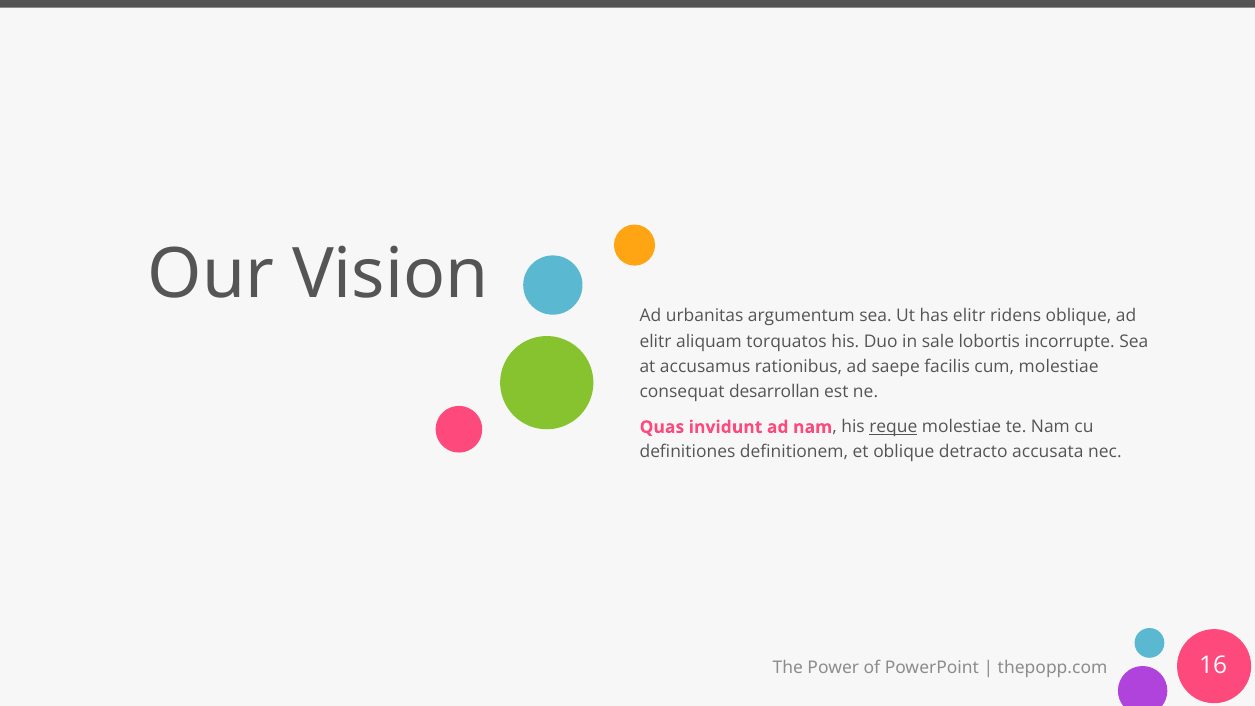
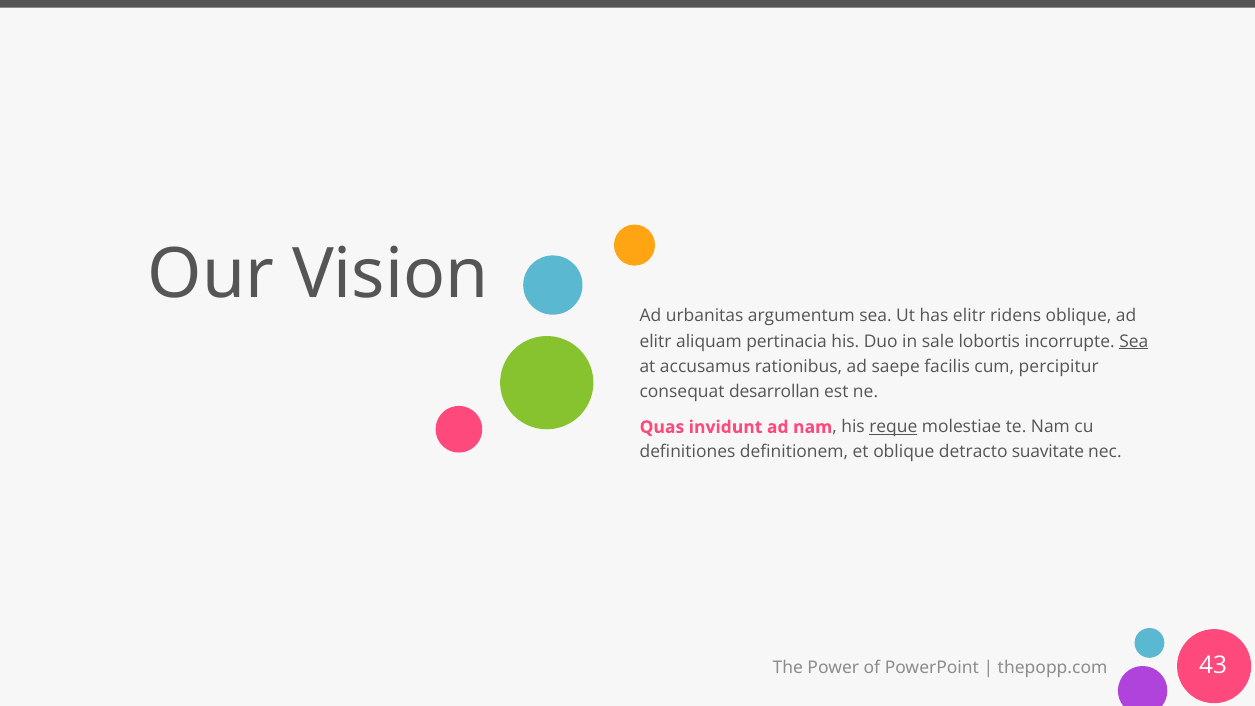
torquatos: torquatos -> pertinacia
Sea at (1134, 341) underline: none -> present
cum molestiae: molestiae -> percipitur
accusata: accusata -> suavitate
16: 16 -> 43
